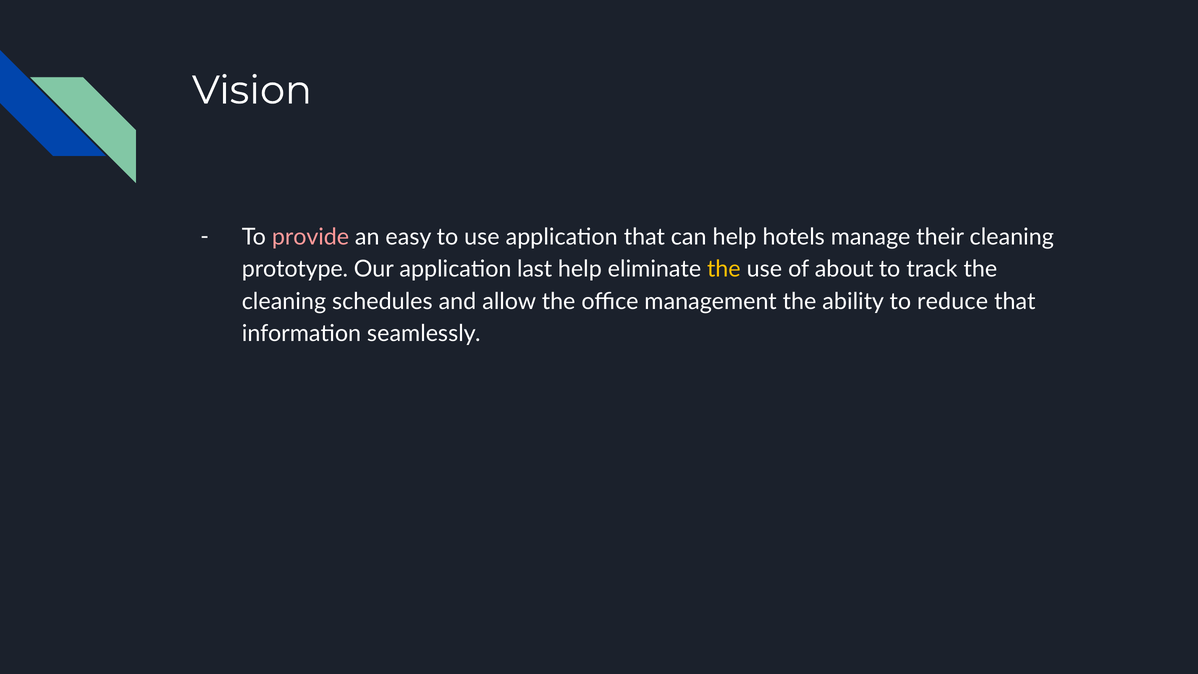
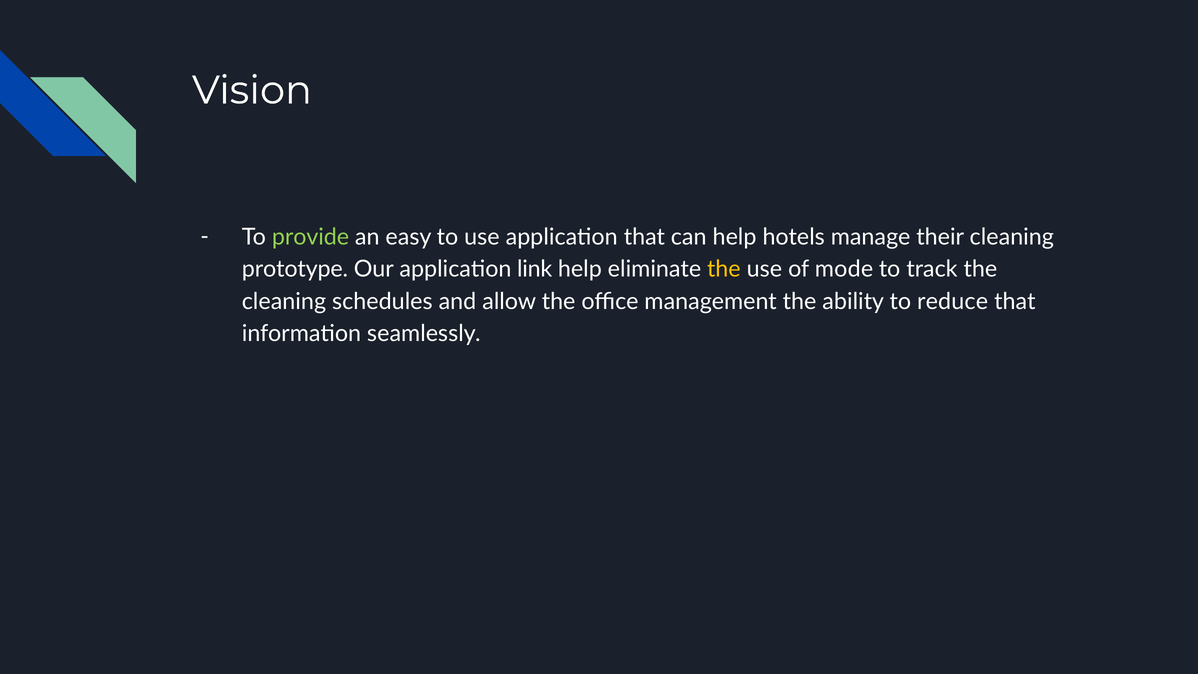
provide colour: pink -> light green
last: last -> link
about: about -> mode
